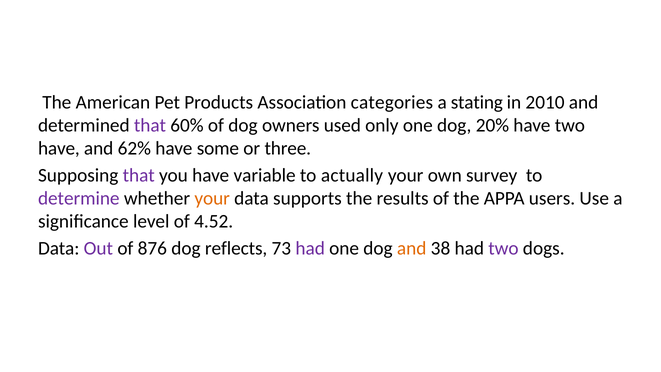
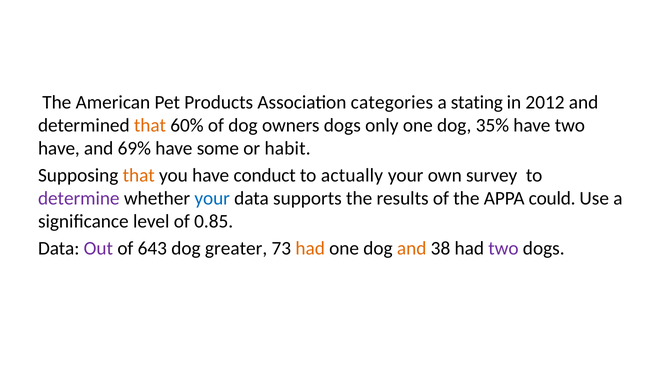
2010: 2010 -> 2012
that at (150, 125) colour: purple -> orange
owners used: used -> dogs
20%: 20% -> 35%
62%: 62% -> 69%
three: three -> habit
that at (139, 175) colour: purple -> orange
variable: variable -> conduct
your at (212, 198) colour: orange -> blue
users: users -> could
4.52: 4.52 -> 0.85
876: 876 -> 643
reflects: reflects -> greater
had at (310, 248) colour: purple -> orange
